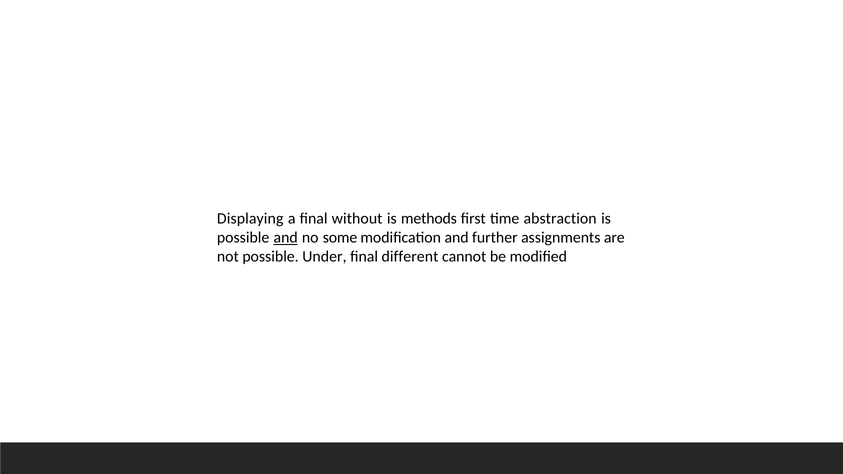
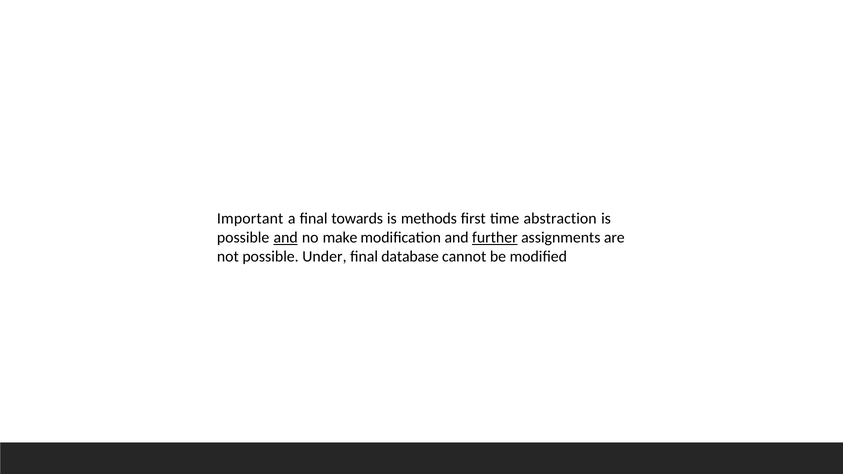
Displaying: Displaying -> Important
without: without -> towards
some: some -> make
further underline: none -> present
different: different -> database
